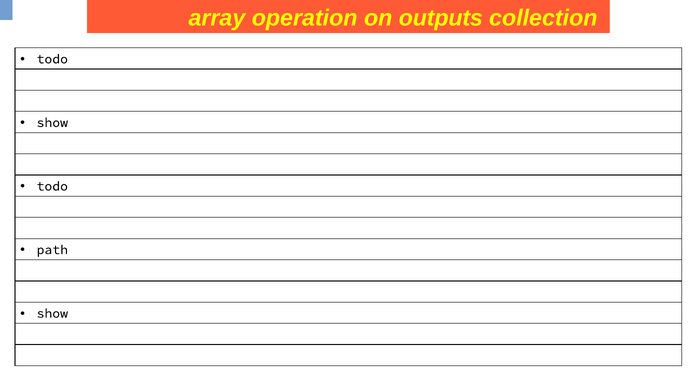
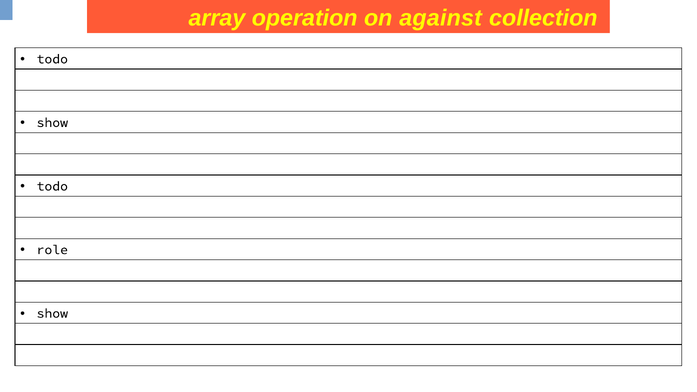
outputs: outputs -> against
path: path -> role
